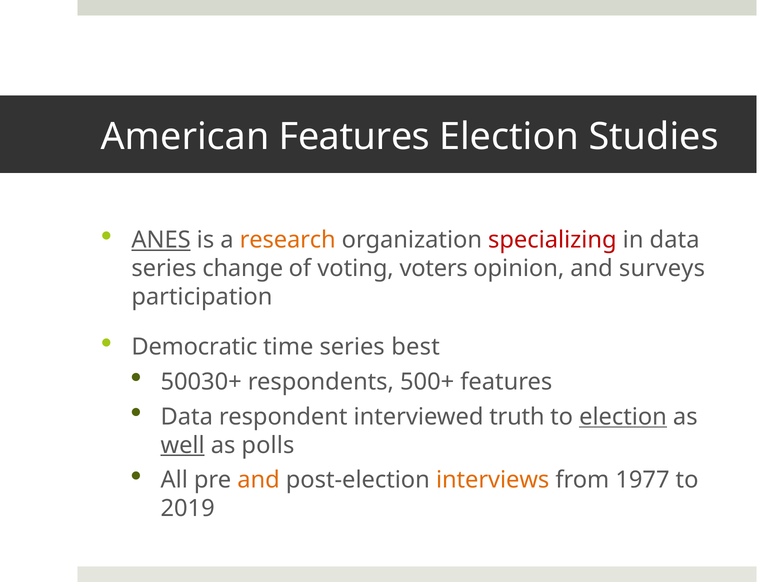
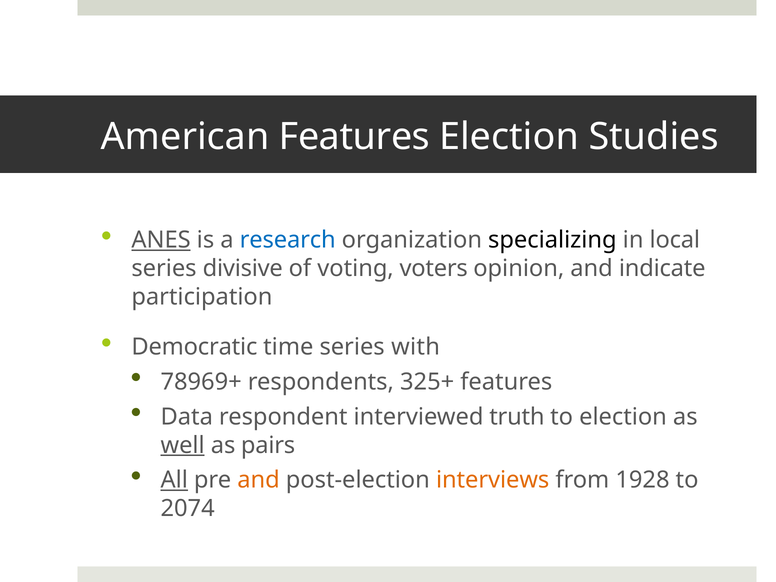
research colour: orange -> blue
specializing colour: red -> black
in data: data -> local
change: change -> divisive
surveys: surveys -> indicate
best: best -> with
50030+: 50030+ -> 78969+
500+: 500+ -> 325+
election at (623, 417) underline: present -> none
polls: polls -> pairs
All underline: none -> present
1977: 1977 -> 1928
2019: 2019 -> 2074
